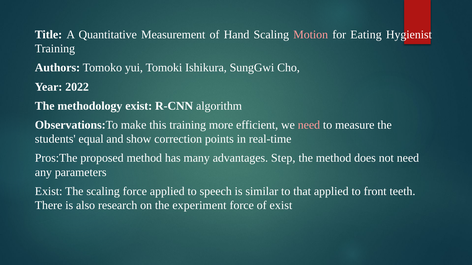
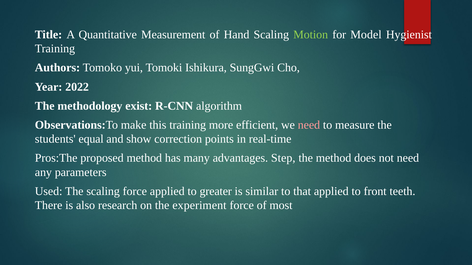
Motion colour: pink -> light green
Eating: Eating -> Model
Exist at (49, 192): Exist -> Used
speech: speech -> greater
of exist: exist -> most
